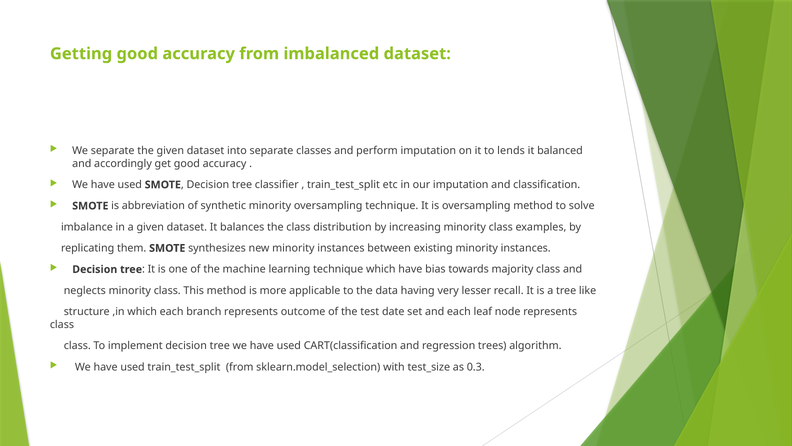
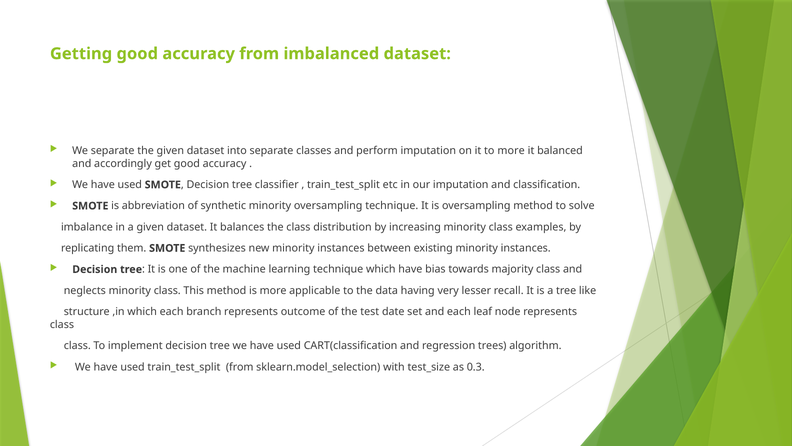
to lends: lends -> more
